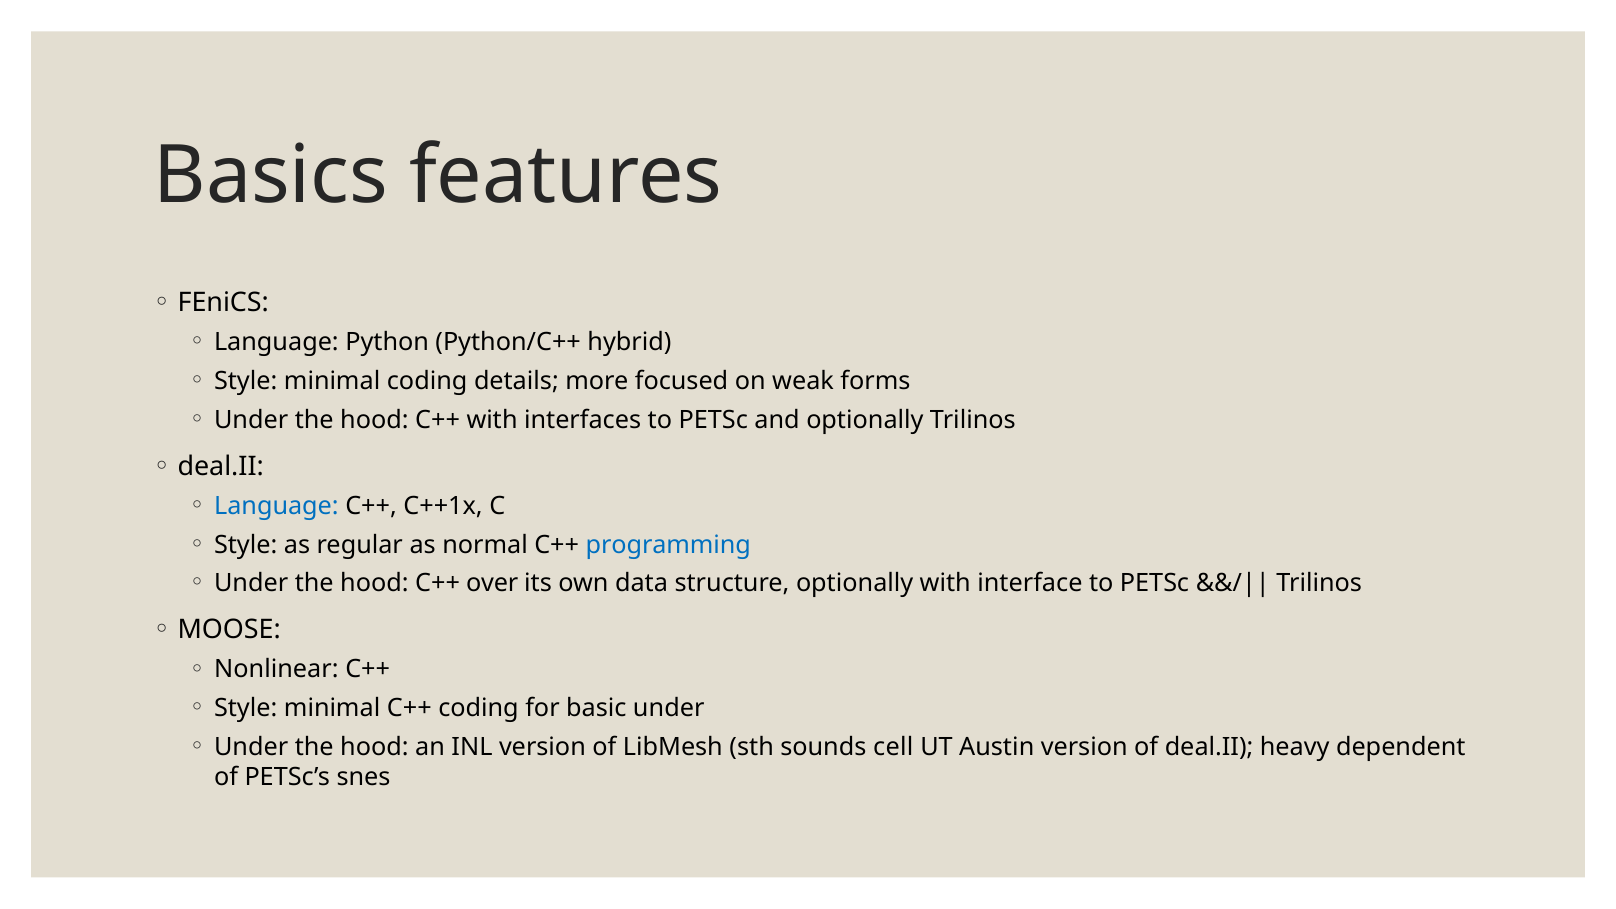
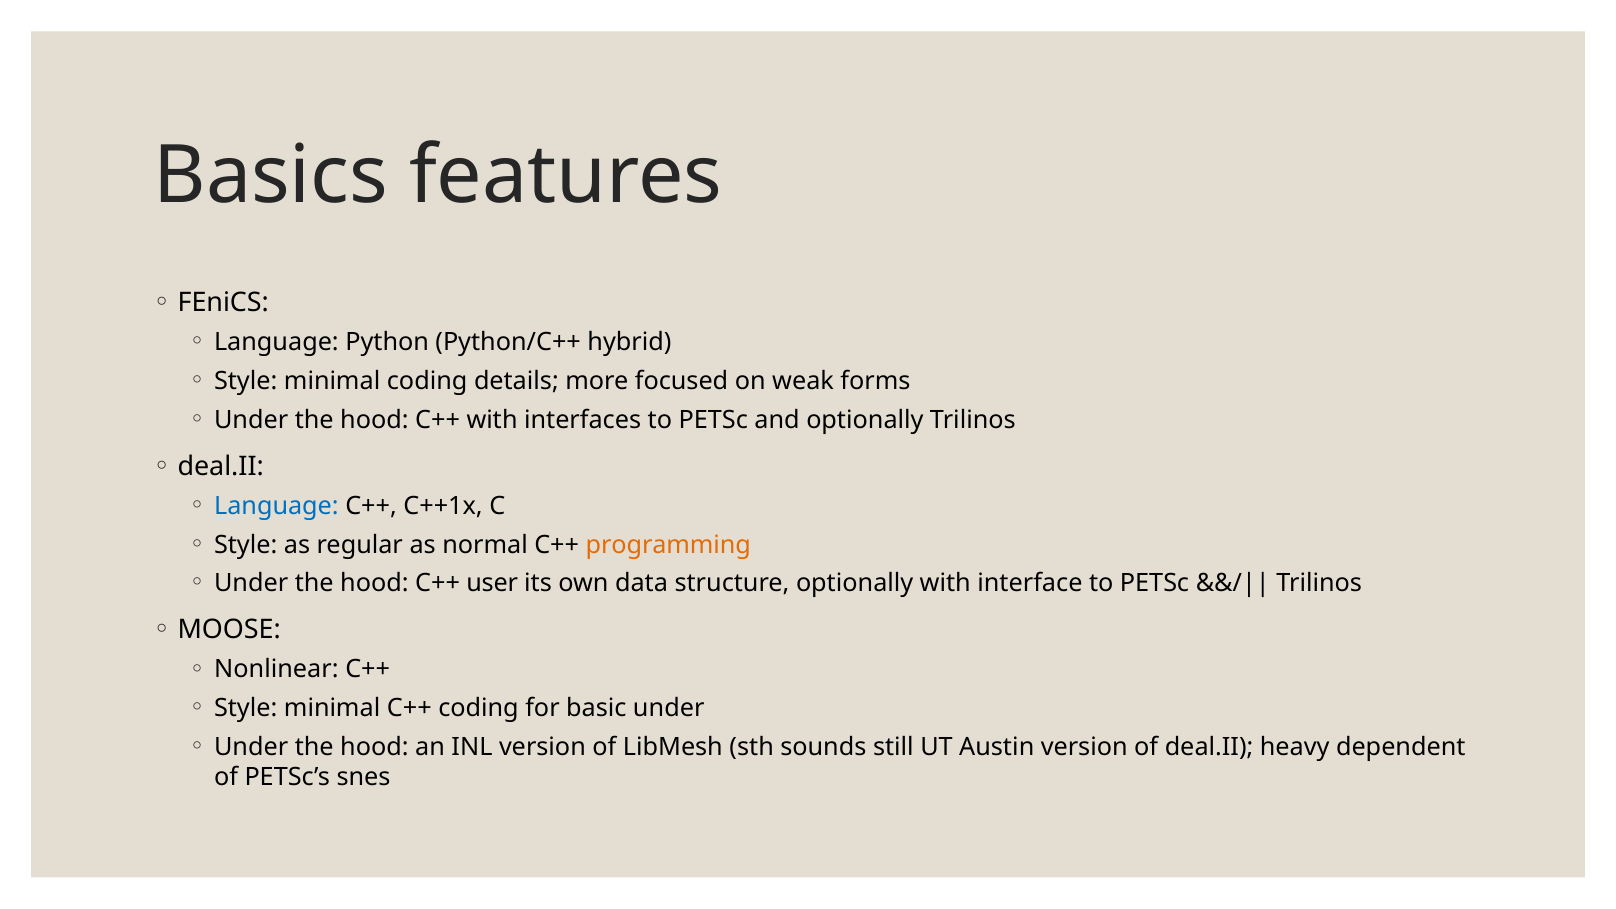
programming colour: blue -> orange
over: over -> user
cell: cell -> still
